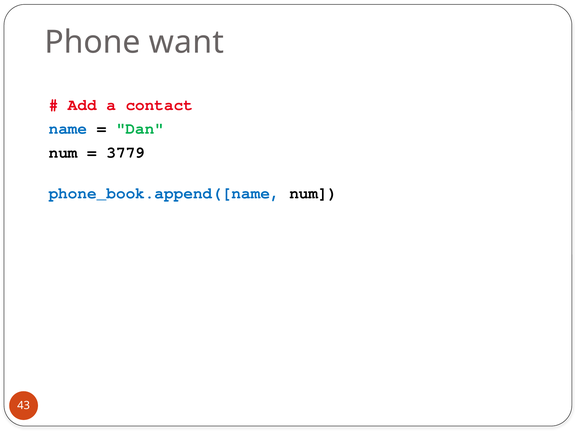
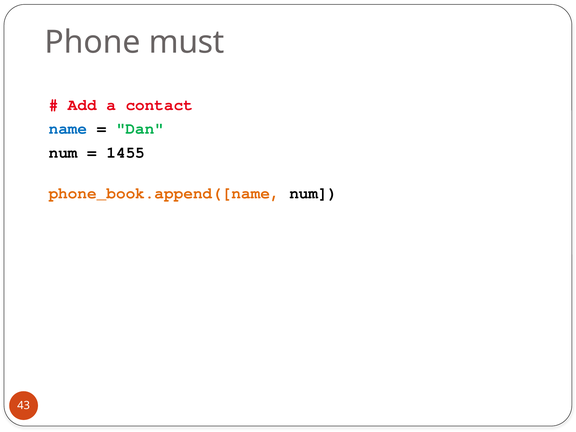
want: want -> must
3779: 3779 -> 1455
phone_book.append([name colour: blue -> orange
